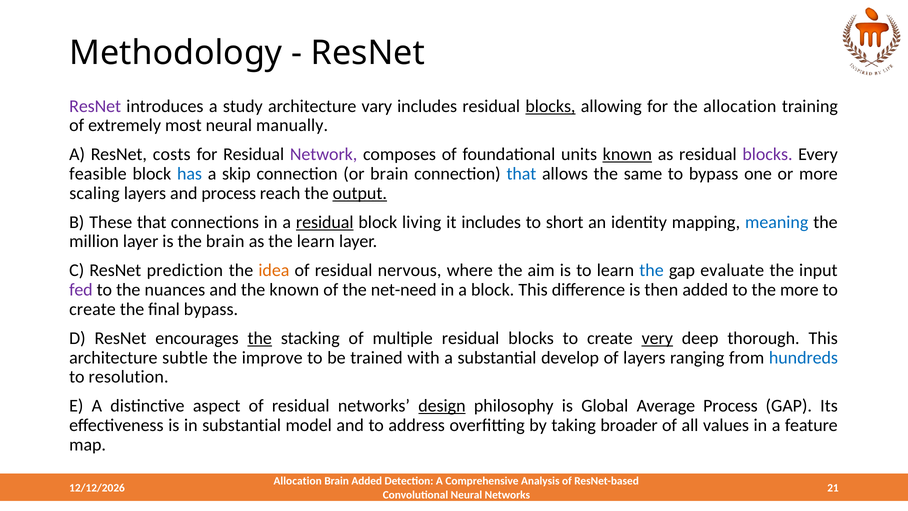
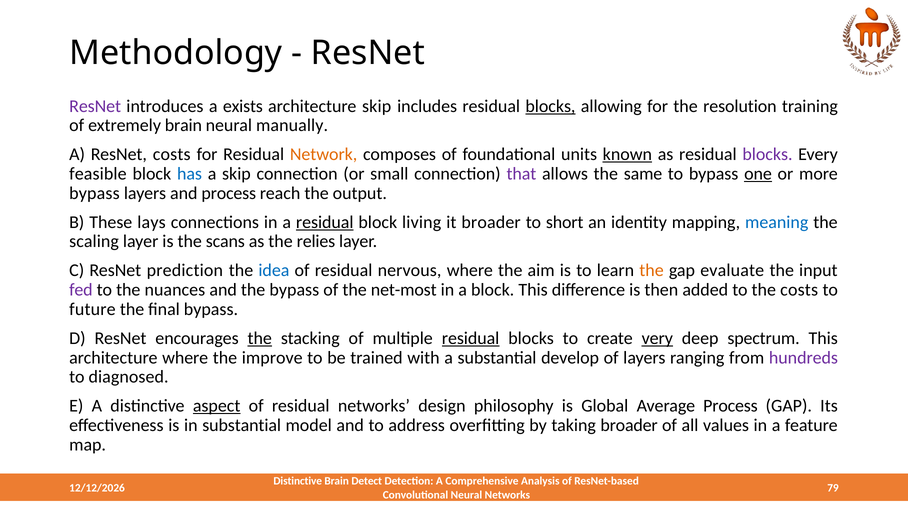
study: study -> exists
architecture vary: vary -> skip
the allocation: allocation -> resolution
extremely most: most -> brain
Network colour: purple -> orange
or brain: brain -> small
that at (521, 174) colour: blue -> purple
one underline: none -> present
scaling at (94, 193): scaling -> bypass
output underline: present -> none
These that: that -> lays
it includes: includes -> broader
million: million -> scaling
the brain: brain -> scans
the learn: learn -> relies
idea colour: orange -> blue
the at (652, 270) colour: blue -> orange
the known: known -> bypass
net-need: net-need -> net-most
the more: more -> costs
create at (93, 309): create -> future
residual at (471, 338) underline: none -> present
thorough: thorough -> spectrum
architecture subtle: subtle -> where
hundreds colour: blue -> purple
resolution: resolution -> diagnosed
aspect underline: none -> present
design underline: present -> none
Allocation at (298, 481): Allocation -> Distinctive
Brain Added: Added -> Detect
21: 21 -> 79
